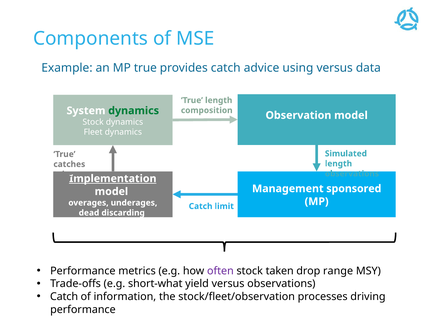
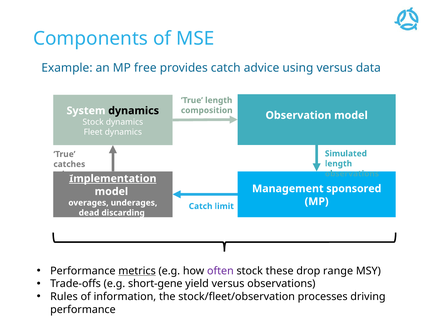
MP true: true -> free
dynamics at (134, 111) colour: green -> black
metrics underline: none -> present
stock taken: taken -> these
short-what: short-what -> short-gene
Catch at (64, 296): Catch -> Rules
